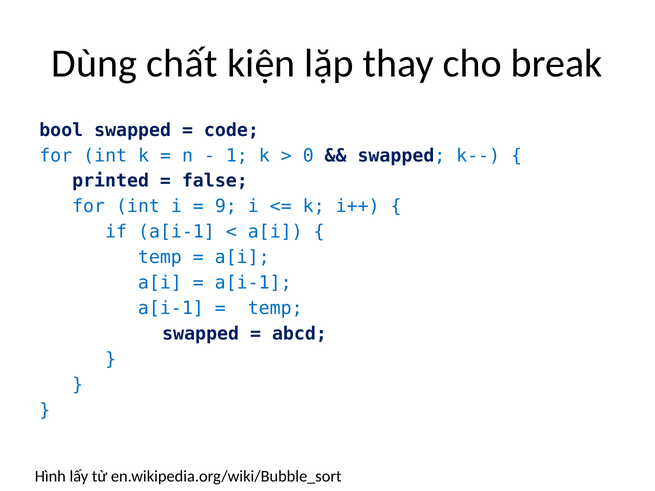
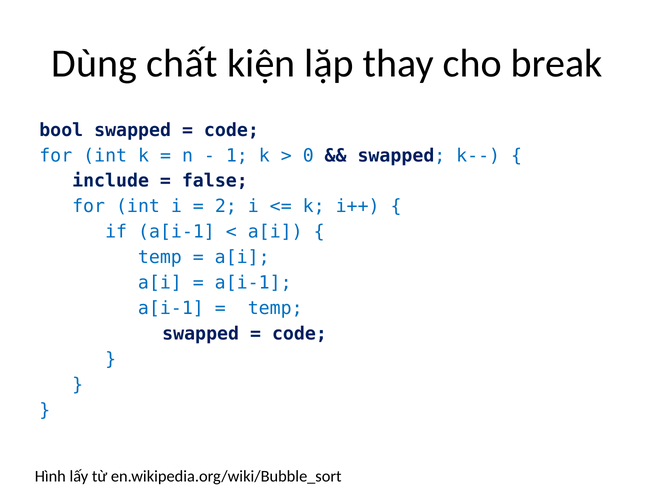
printed: printed -> include
9: 9 -> 2
abcd at (299, 334): abcd -> code
